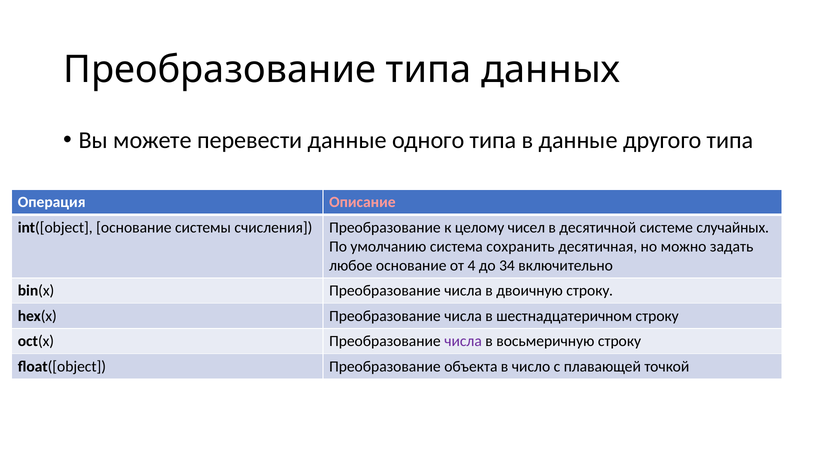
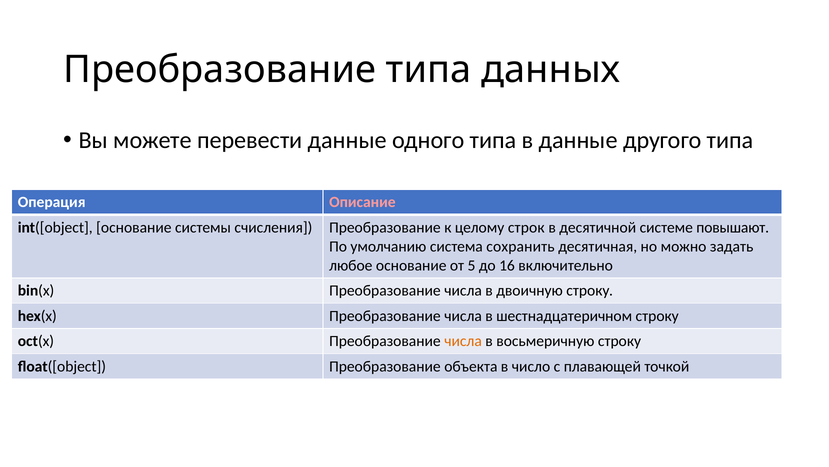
чисел: чисел -> строк
случайных: случайных -> повышают
4: 4 -> 5
34: 34 -> 16
числа at (463, 341) colour: purple -> orange
